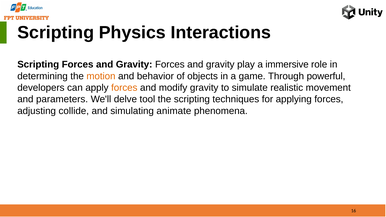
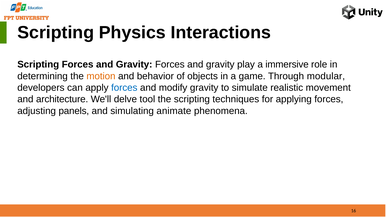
powerful: powerful -> modular
forces at (124, 88) colour: orange -> blue
parameters: parameters -> architecture
collide: collide -> panels
